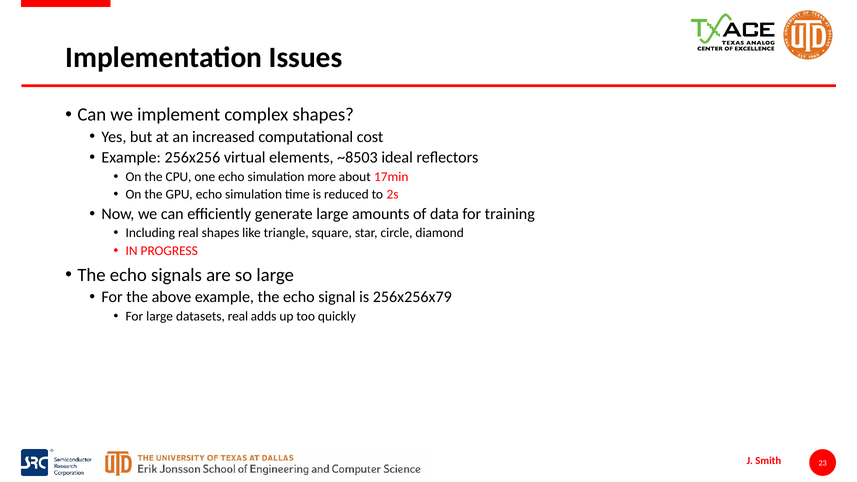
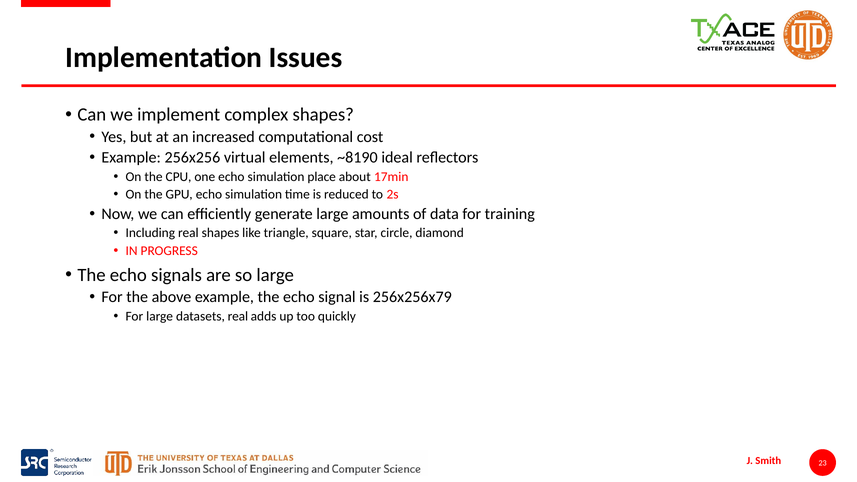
~8503: ~8503 -> ~8190
more: more -> place
